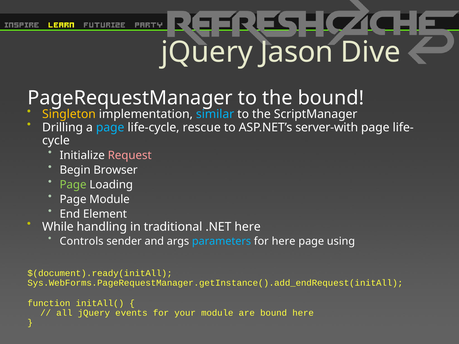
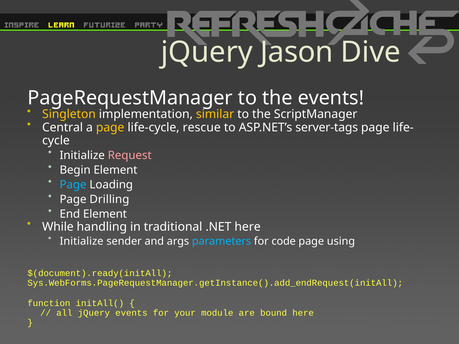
the bound: bound -> events
similar colour: light blue -> yellow
Drilling: Drilling -> Central
page at (110, 127) colour: light blue -> yellow
server-with: server-with -> server-tags
Begin Browser: Browser -> Element
Page at (73, 185) colour: light green -> light blue
Page Module: Module -> Drilling
Controls at (82, 241): Controls -> Initialize
for here: here -> code
